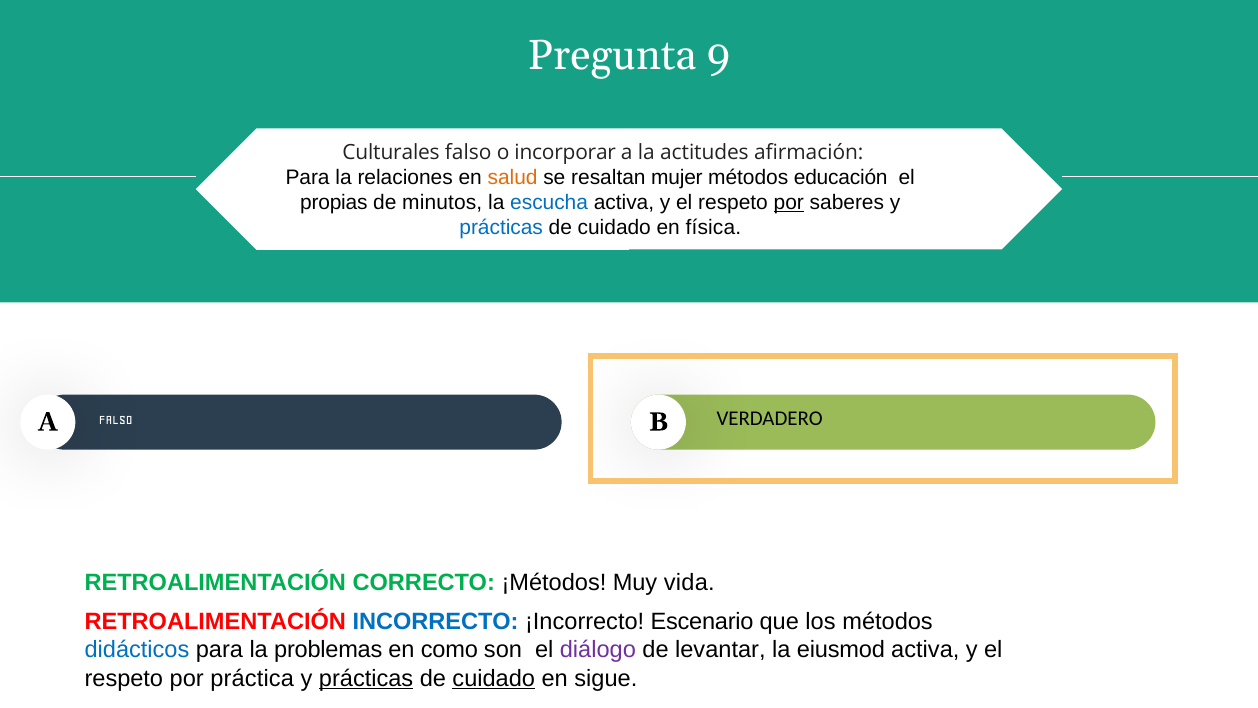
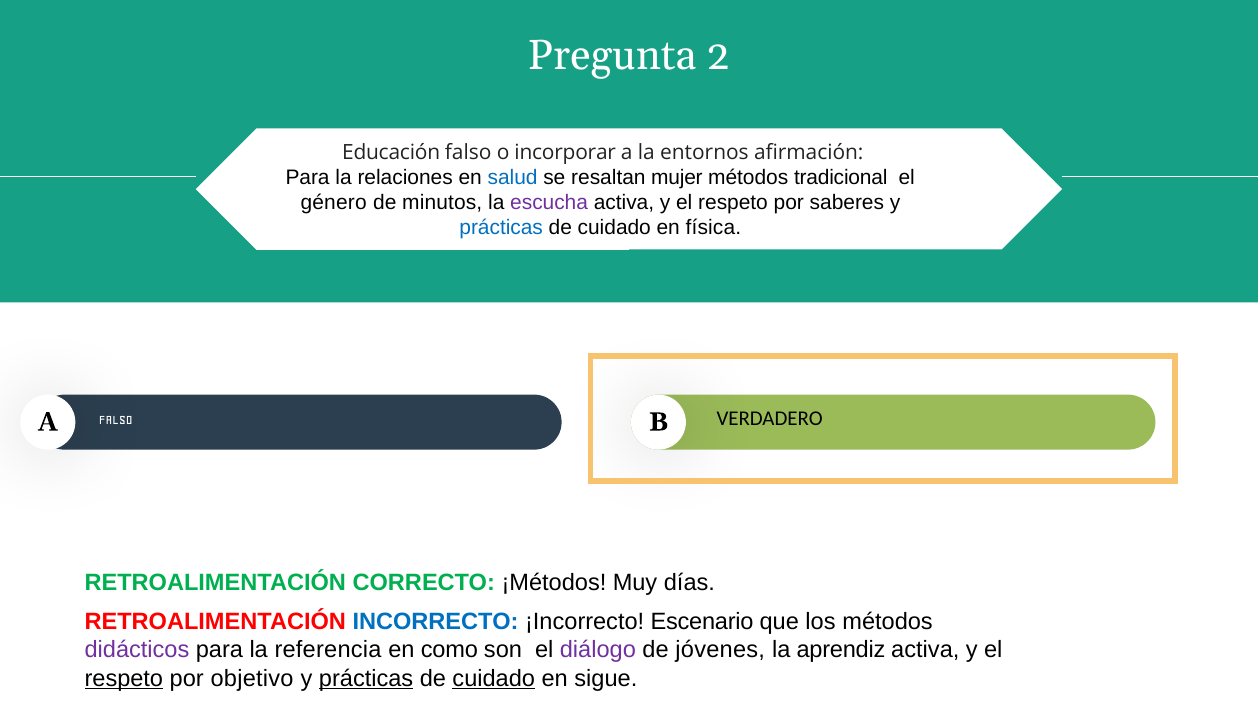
9: 9 -> 2
Culturales: Culturales -> Educación
actitudes: actitudes -> entornos
salud colour: orange -> blue
educación: educación -> tradicional
propias: propias -> género
escucha colour: blue -> purple
por at (789, 203) underline: present -> none
vida: vida -> días
didácticos colour: blue -> purple
problemas: problemas -> referencia
levantar: levantar -> jóvenes
la eiusmod: eiusmod -> aprendiz
respeto at (124, 678) underline: none -> present
práctica: práctica -> objetivo
